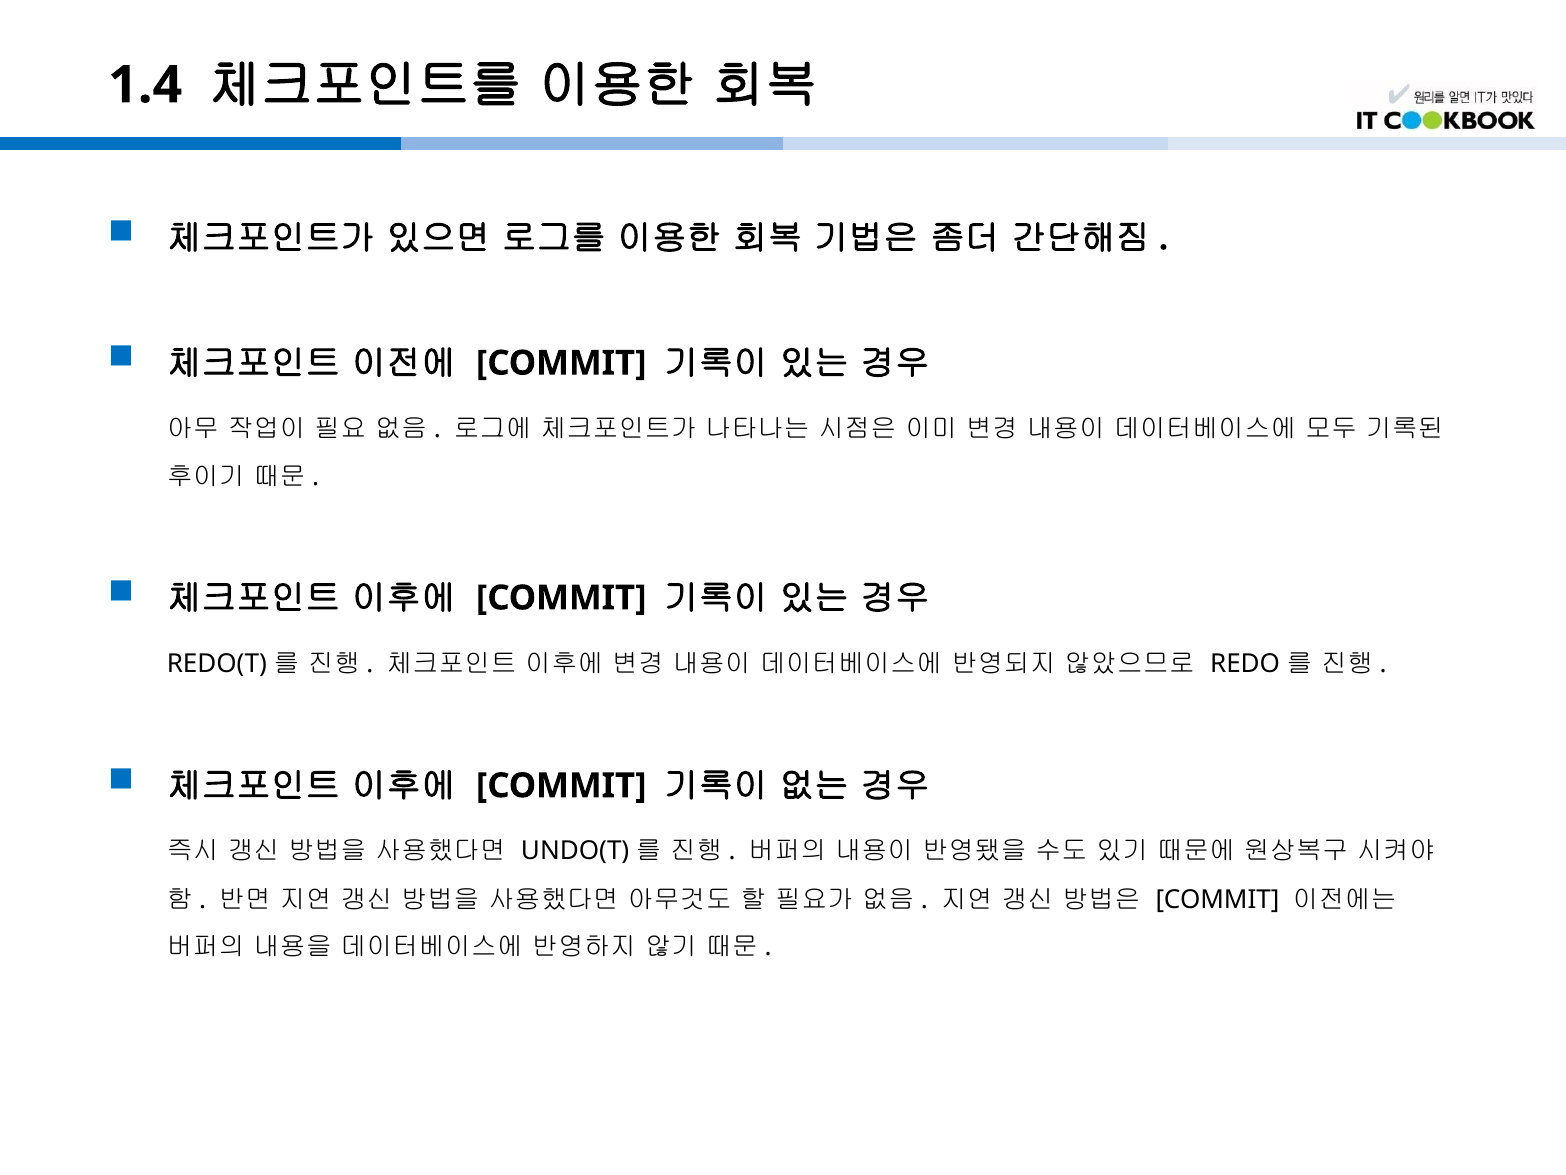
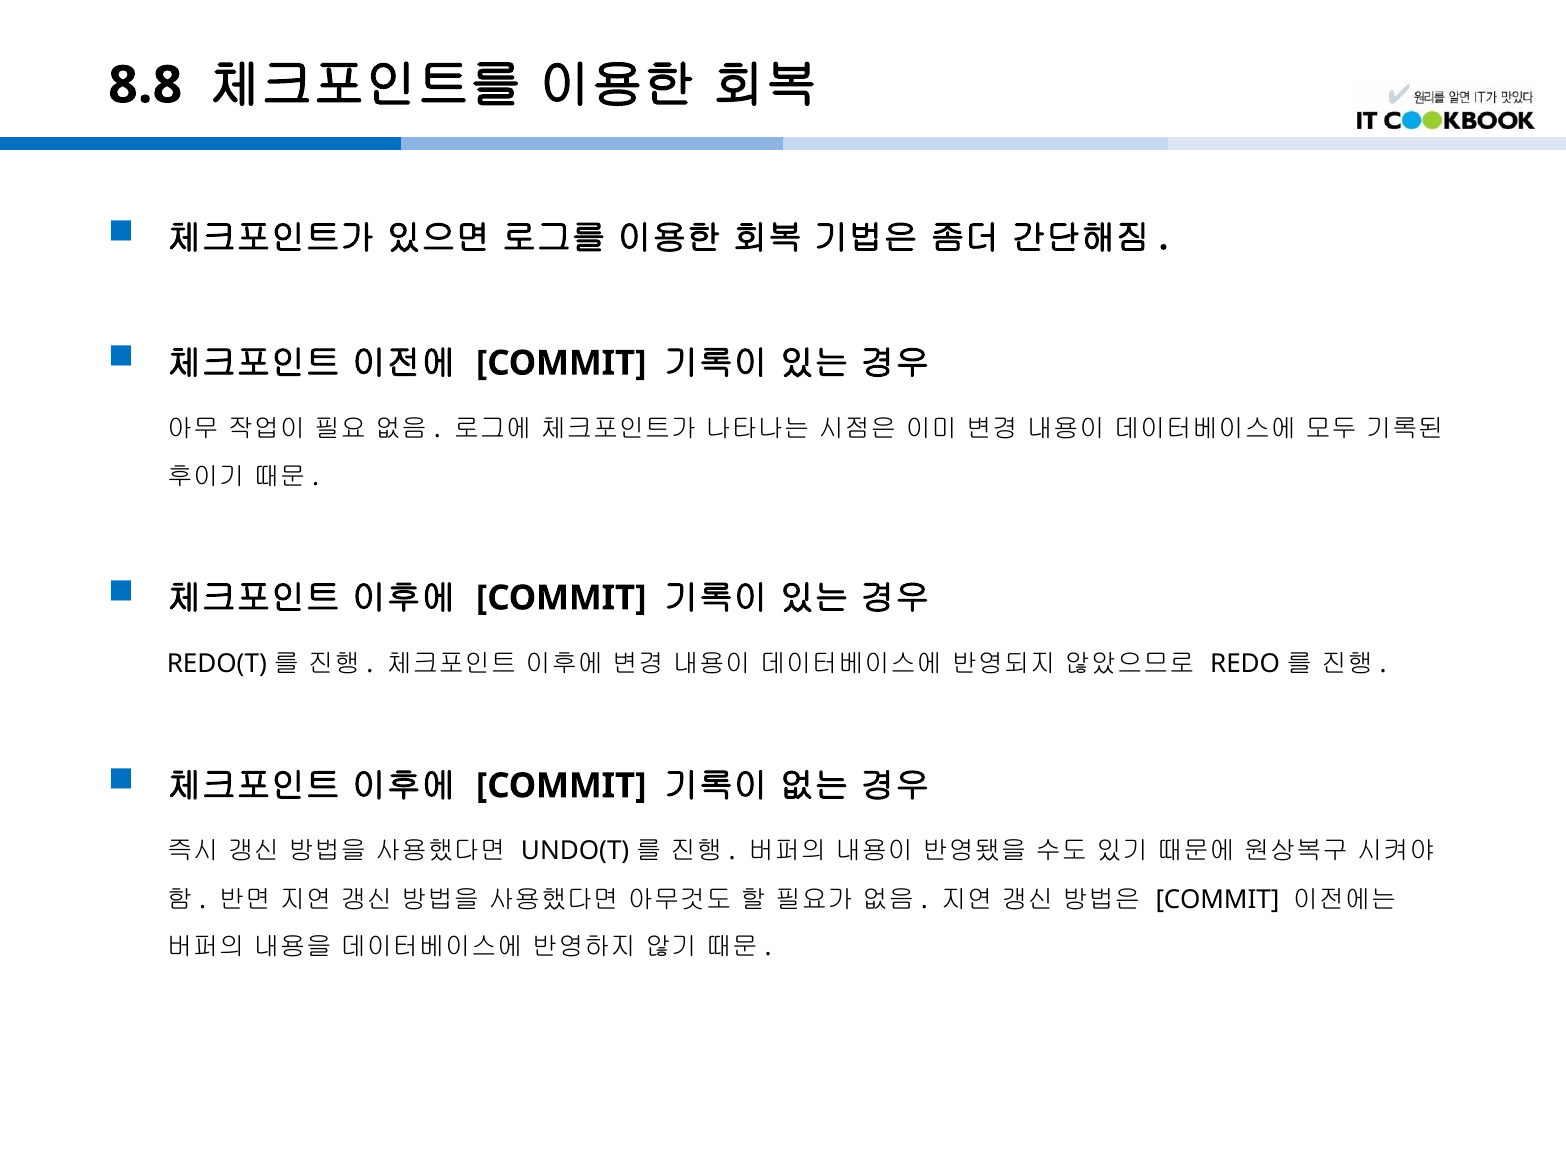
1.4: 1.4 -> 8.8
